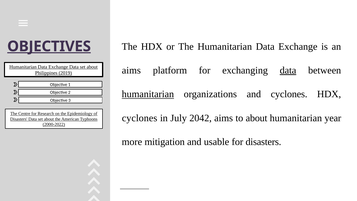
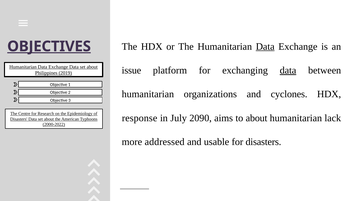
Data at (265, 46) underline: none -> present
aims at (131, 70): aims -> issue
humanitarian at (148, 94) underline: present -> none
cyclones at (140, 118): cyclones -> response
2042: 2042 -> 2090
year: year -> lack
mitigation: mitigation -> addressed
